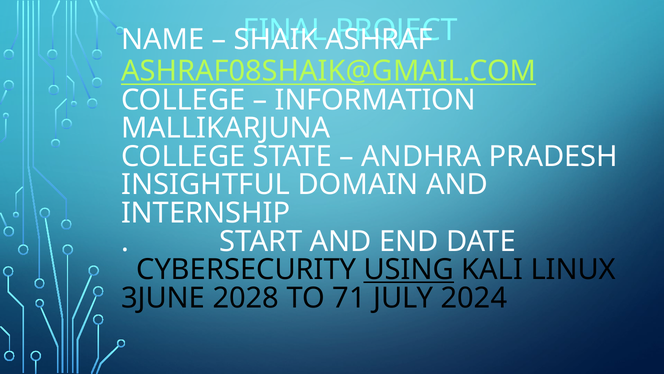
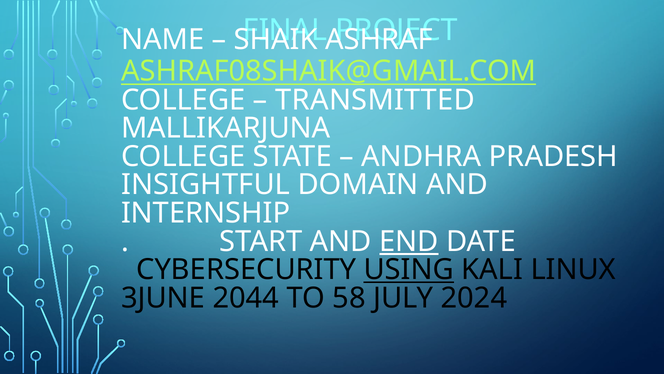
INFORMATION: INFORMATION -> TRANSMITTED
END underline: none -> present
2028: 2028 -> 2044
71: 71 -> 58
